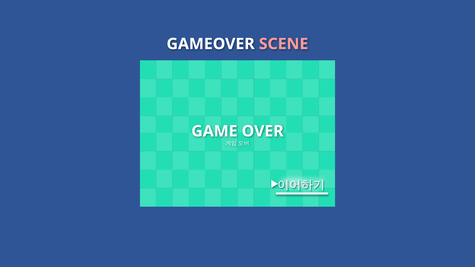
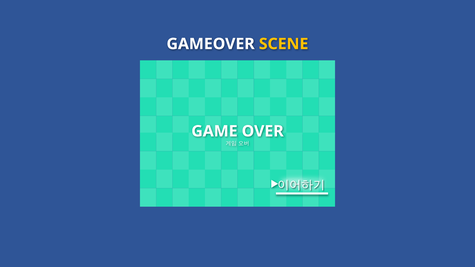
SCENE colour: pink -> yellow
